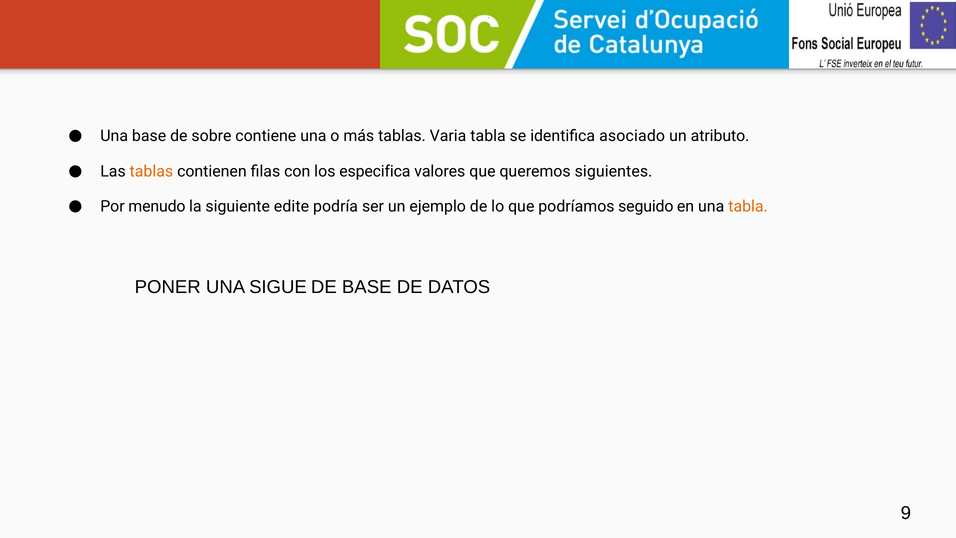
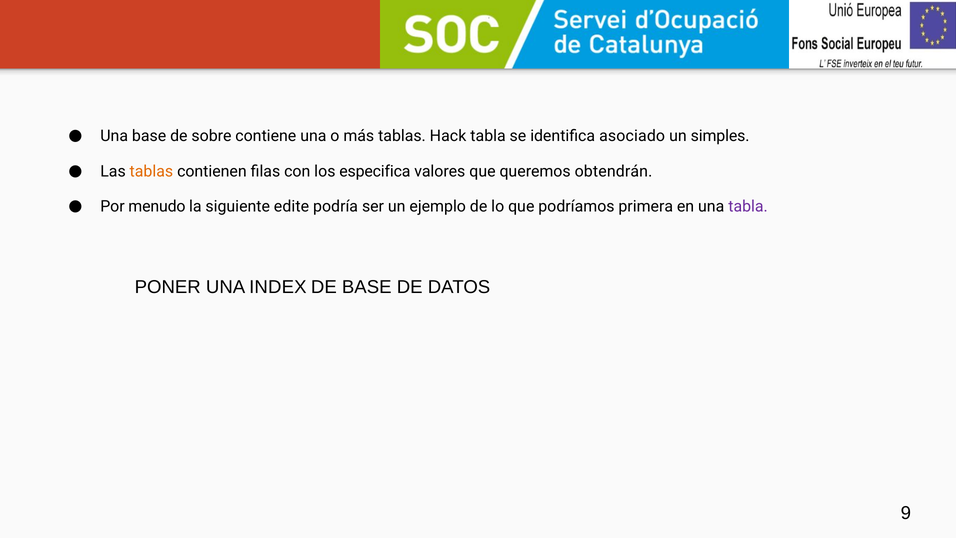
Varia: Varia -> Hack
atributo: atributo -> simples
siguientes: siguientes -> obtendrán
seguido: seguido -> primera
tabla at (748, 207) colour: orange -> purple
SIGUE: SIGUE -> INDEX
